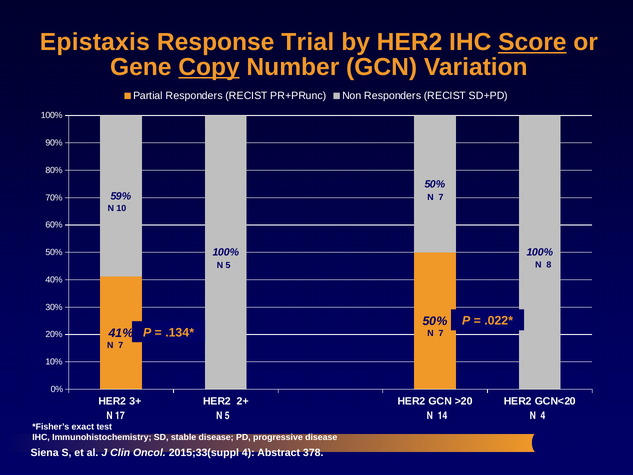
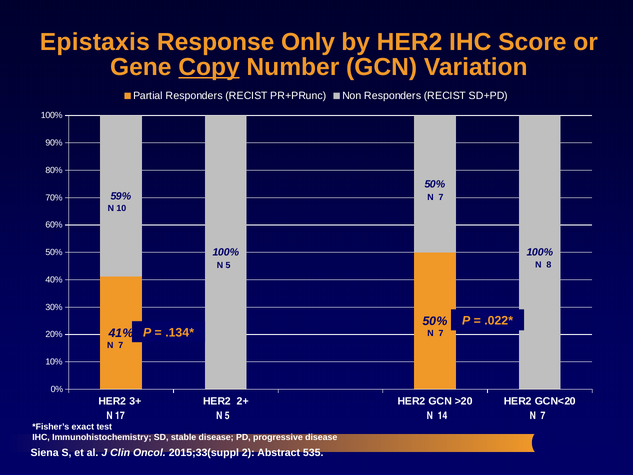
Trial: Trial -> Only
Score underline: present -> none
14 N 4: 4 -> 7
2015;33(suppl 4: 4 -> 2
378: 378 -> 535
